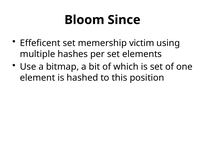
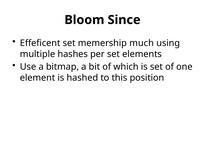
victim: victim -> much
